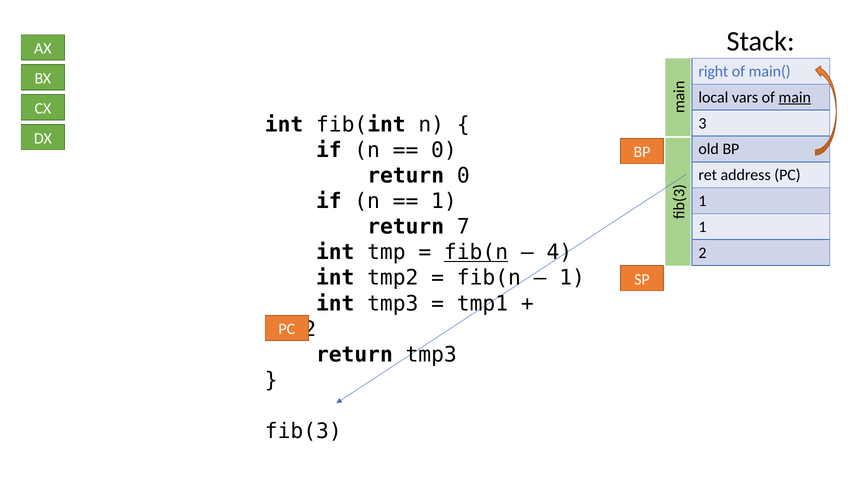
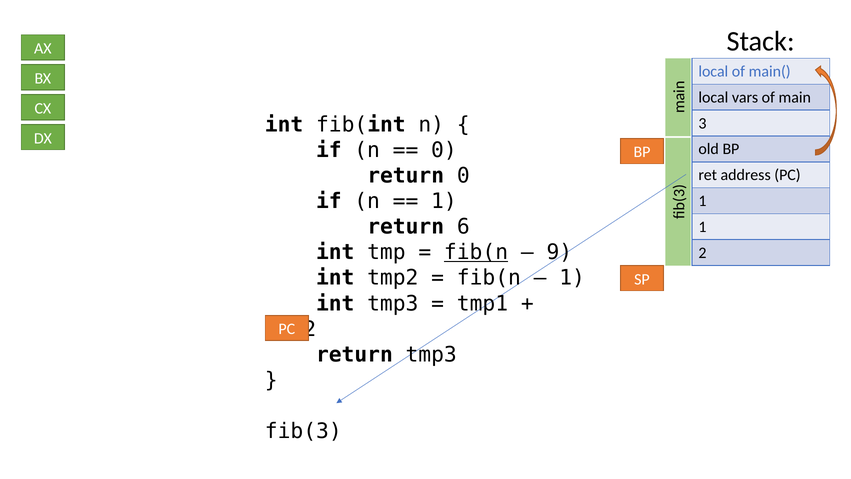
right at (713, 71): right -> local
main underline: present -> none
7: 7 -> 6
4: 4 -> 9
